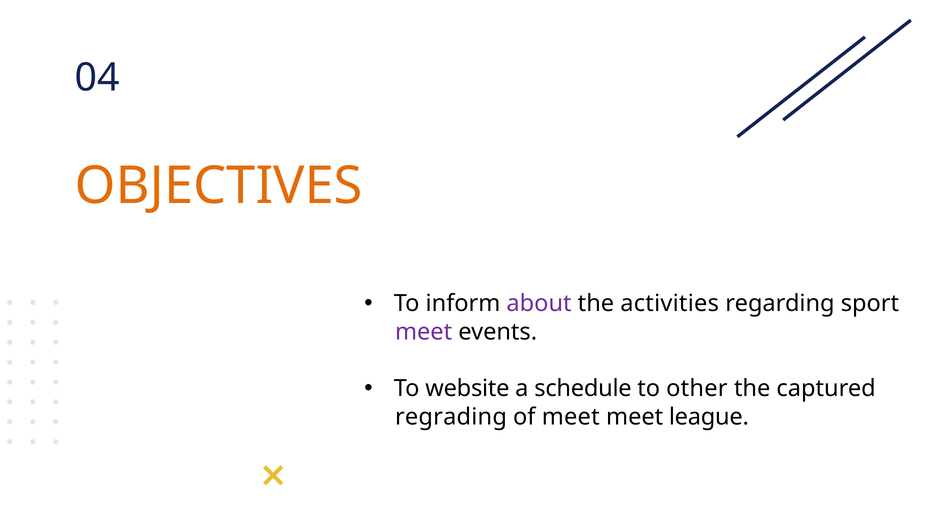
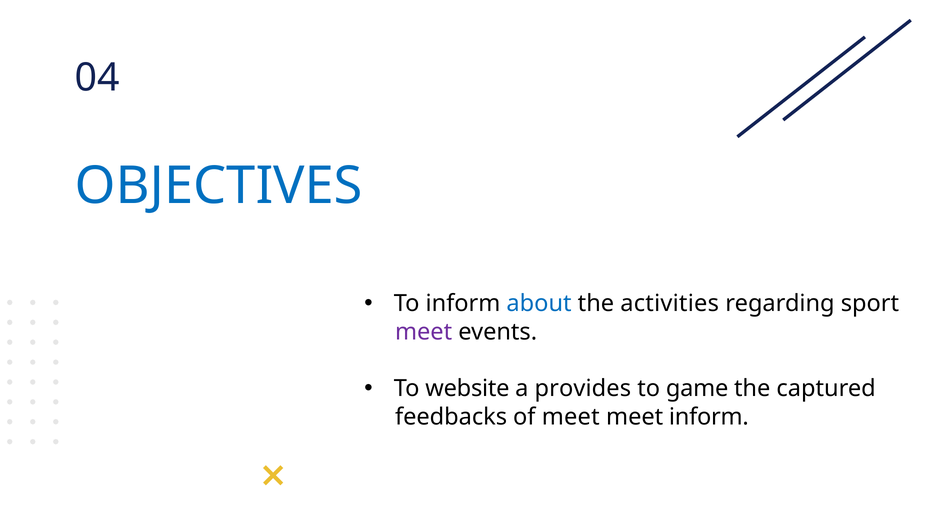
OBJECTIVES colour: orange -> blue
about colour: purple -> blue
schedule: schedule -> provides
other: other -> game
regrading: regrading -> feedbacks
meet league: league -> inform
